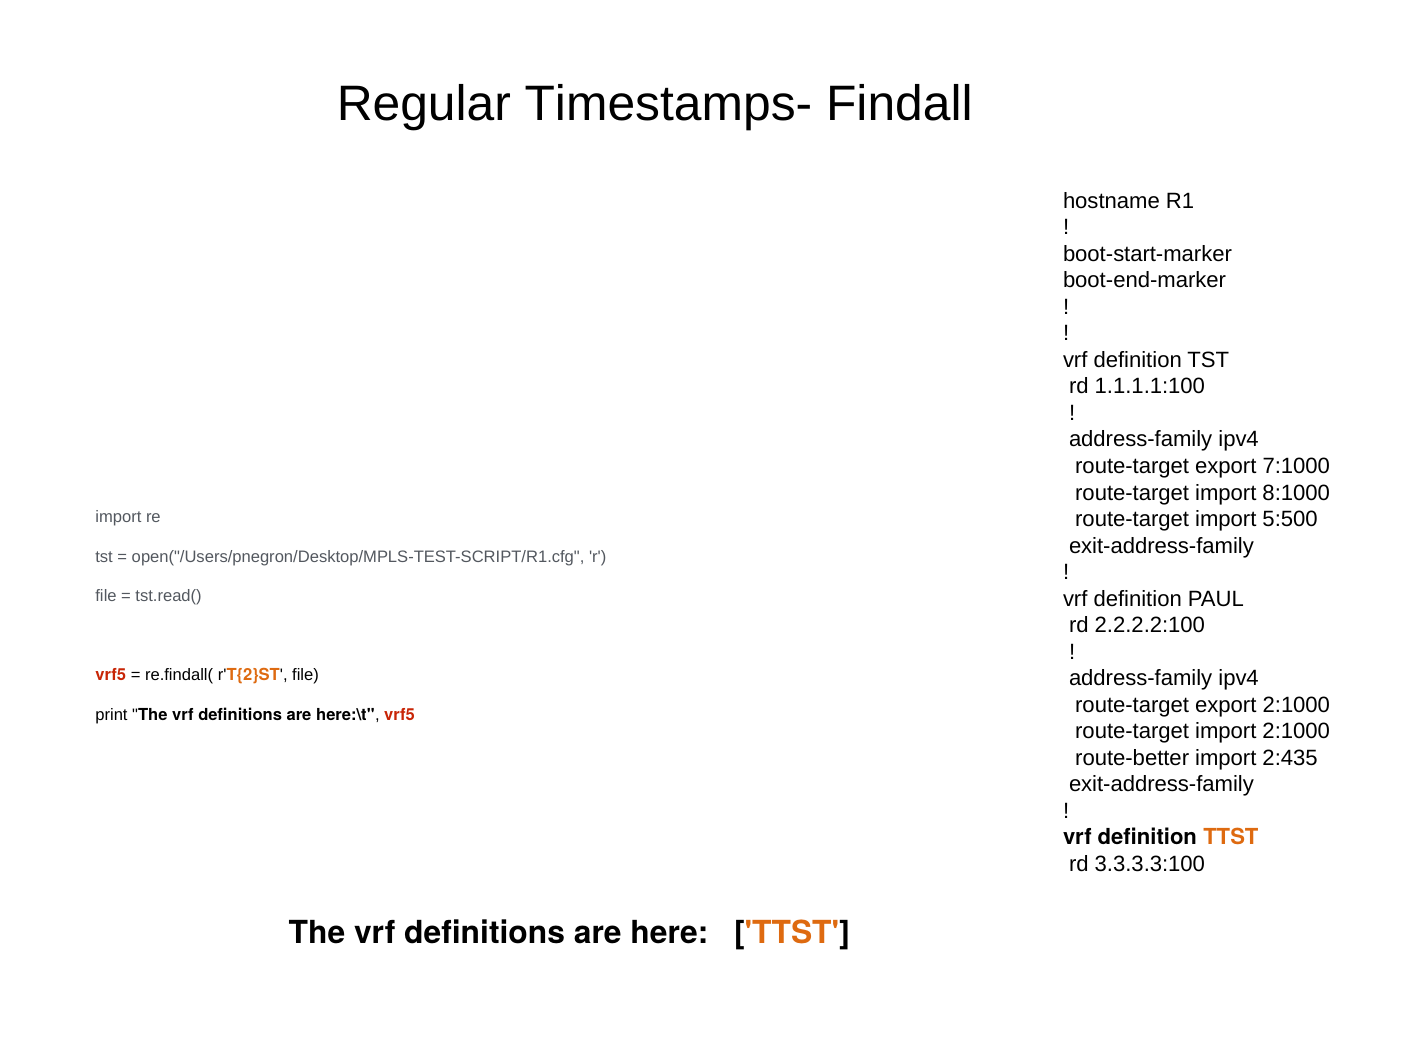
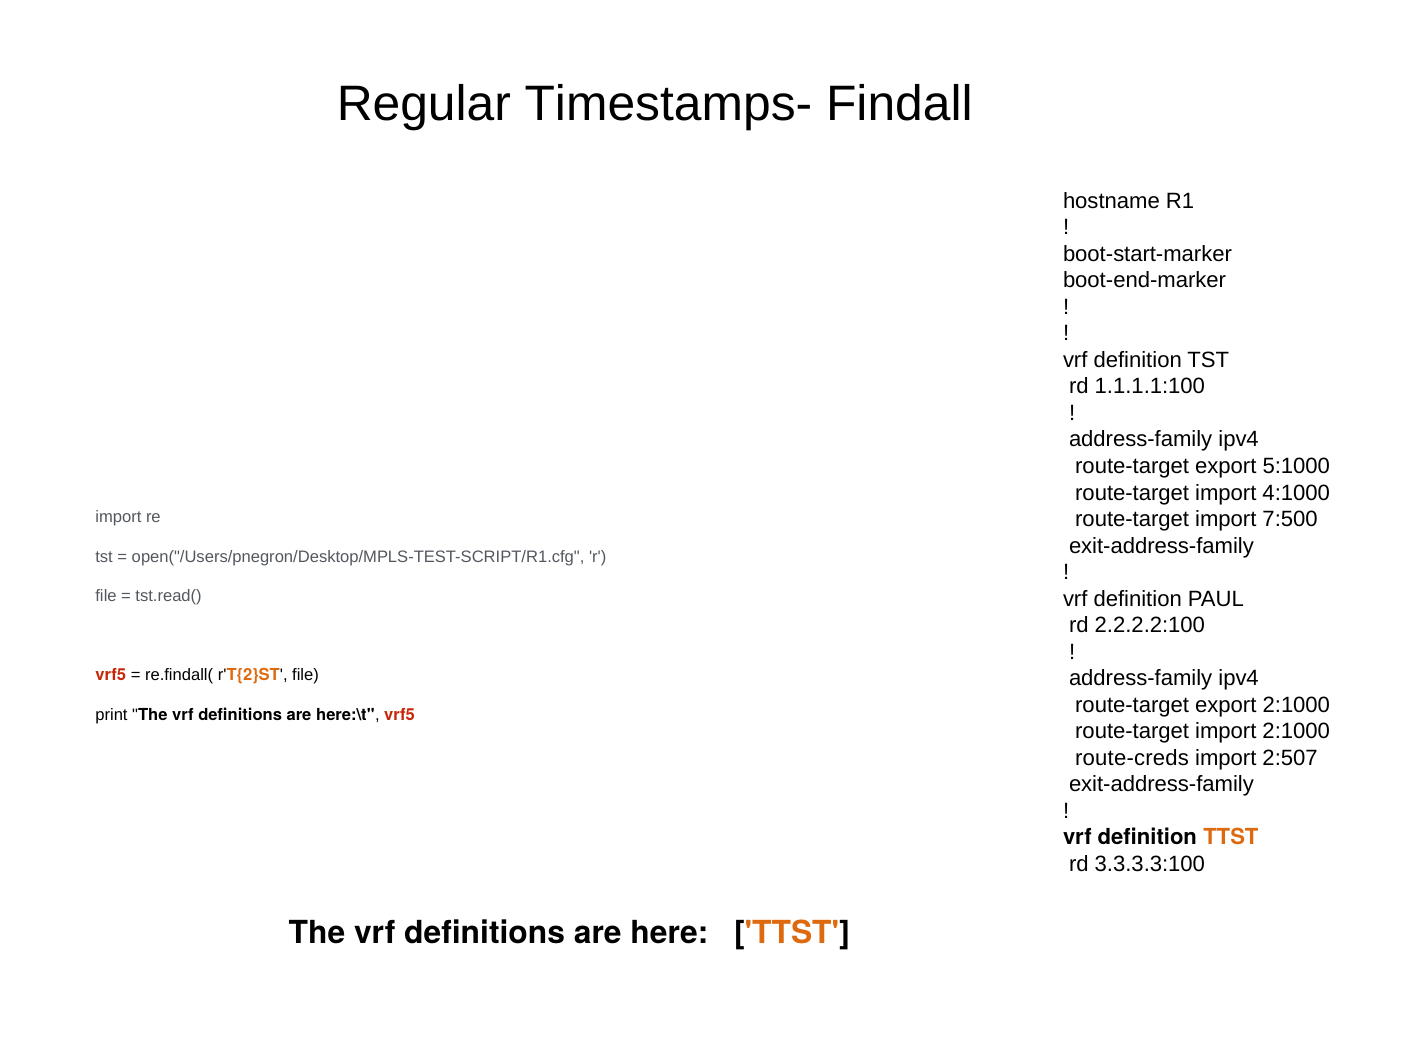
7:1000: 7:1000 -> 5:1000
8:1000: 8:1000 -> 4:1000
5:500: 5:500 -> 7:500
route-better: route-better -> route-creds
2:435: 2:435 -> 2:507
